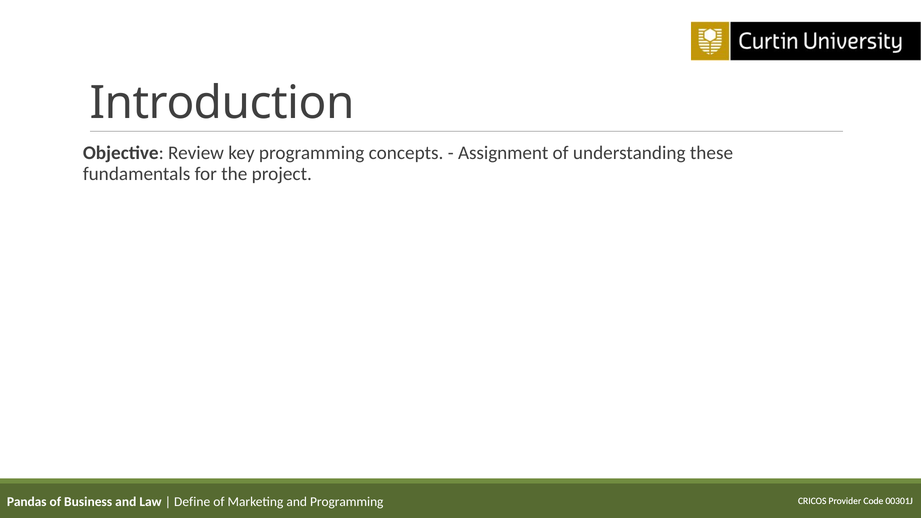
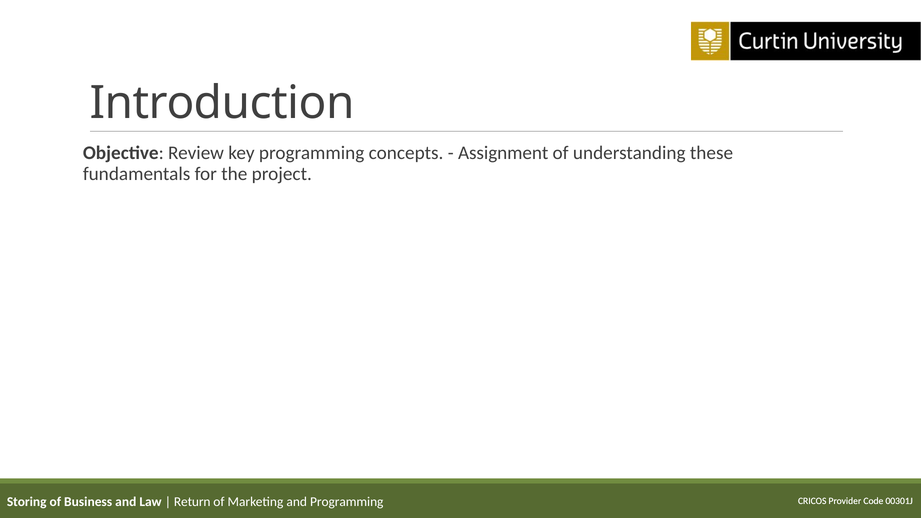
Pandas: Pandas -> Storing
Define: Define -> Return
